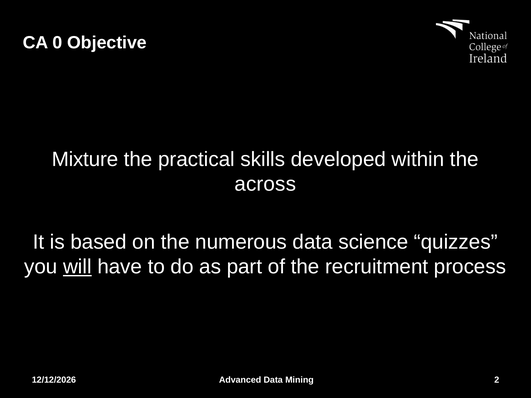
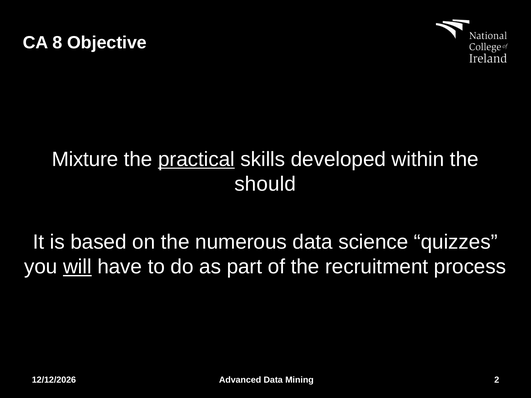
0: 0 -> 8
practical underline: none -> present
across: across -> should
